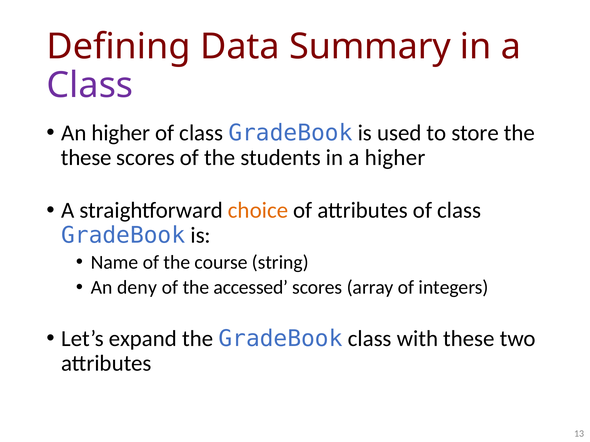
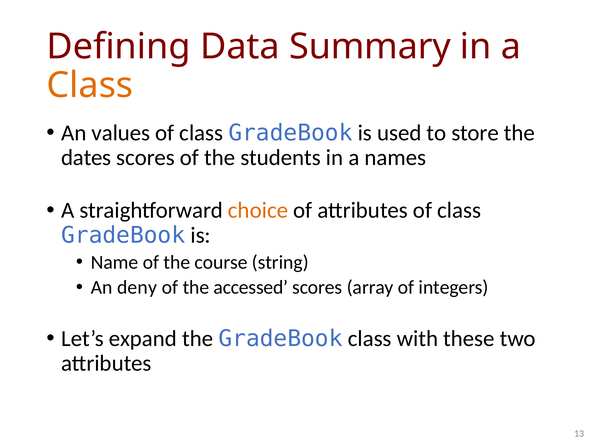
Class at (90, 86) colour: purple -> orange
An higher: higher -> values
these at (86, 158): these -> dates
a higher: higher -> names
